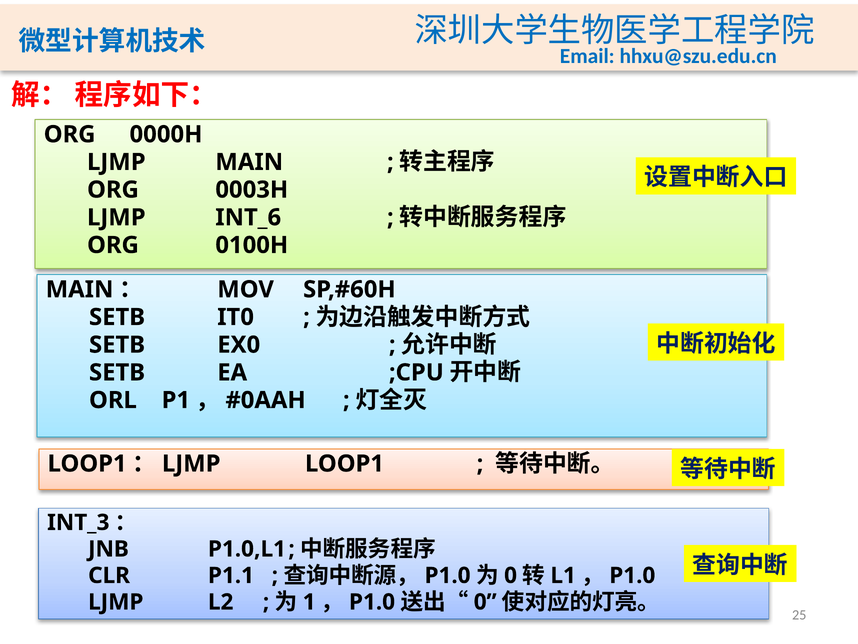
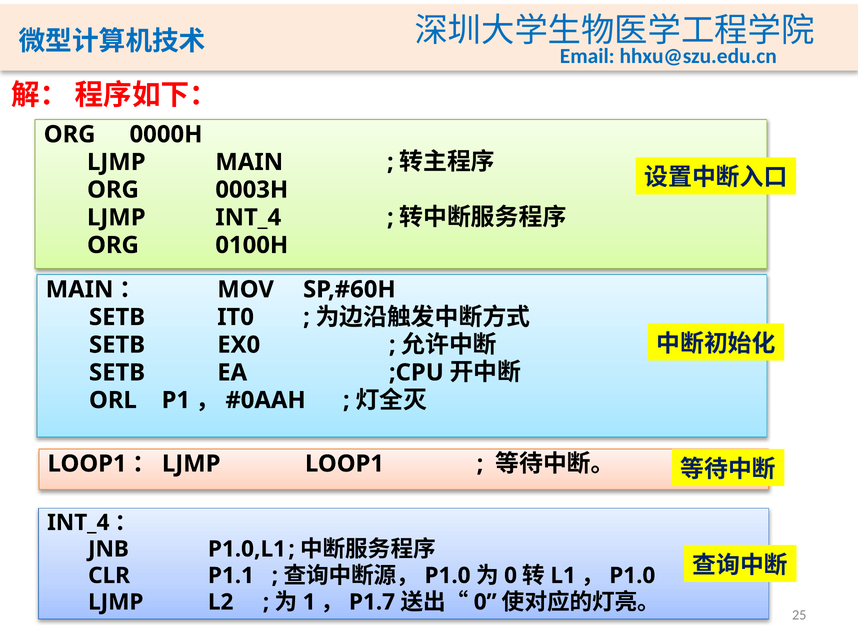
LJMP INT_6: INT_6 -> INT_4
INT_3 at (78, 522): INT_3 -> INT_4
P1.0 at (372, 602): P1.0 -> P1.7
